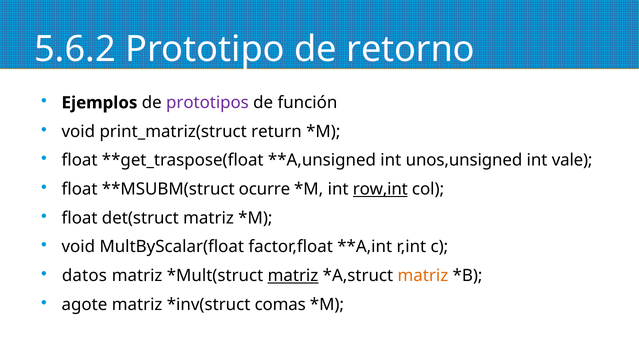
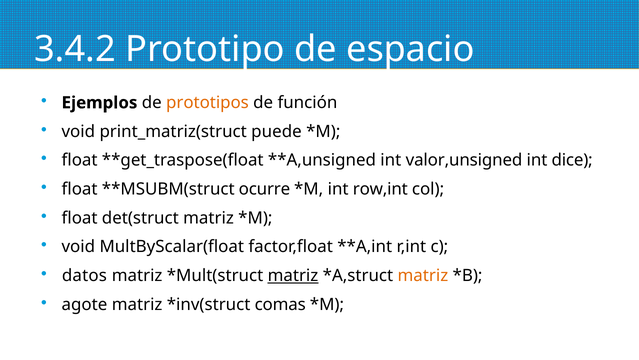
5.6.2: 5.6.2 -> 3.4.2
retorno: retorno -> espacio
prototipos colour: purple -> orange
return: return -> puede
unos,unsigned: unos,unsigned -> valor,unsigned
vale: vale -> dice
row,int underline: present -> none
